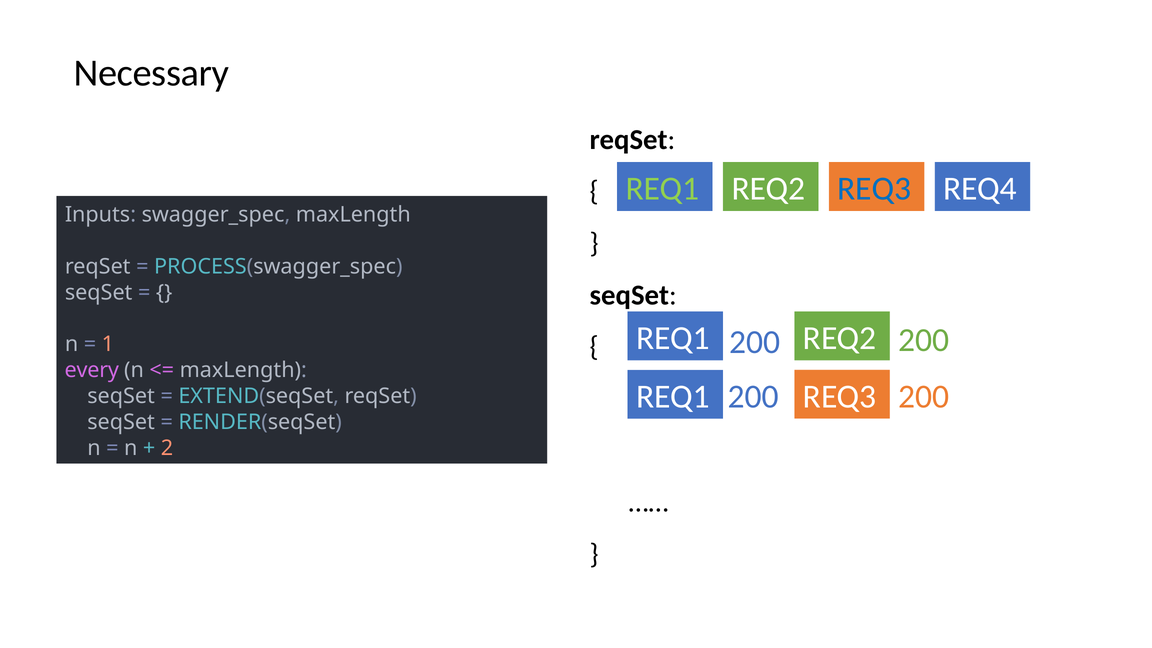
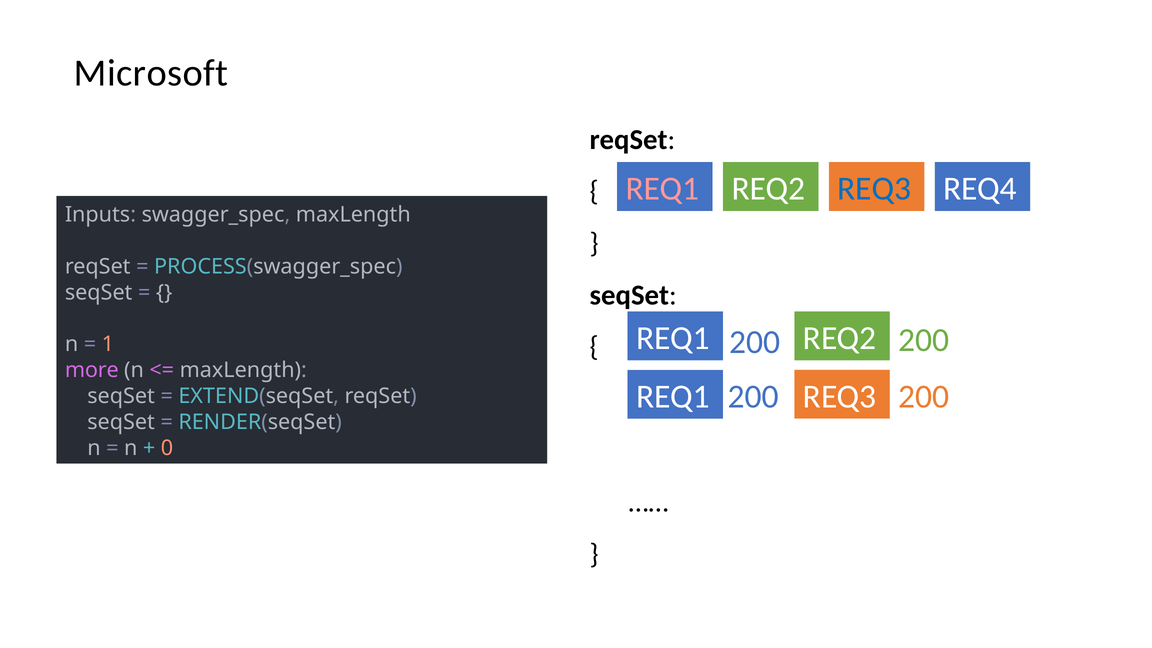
Necessary: Necessary -> Microsoft
REQ1 at (662, 189) colour: light green -> pink
every: every -> more
2: 2 -> 0
